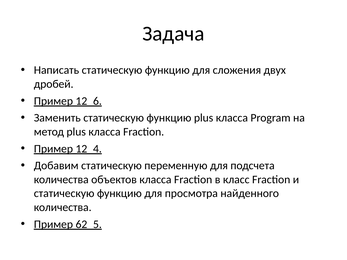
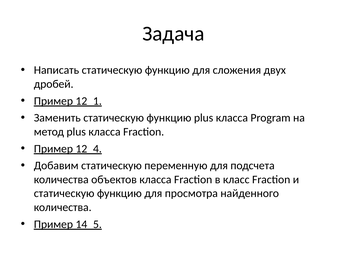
12_6: 12_6 -> 12_1
62_5: 62_5 -> 14_5
